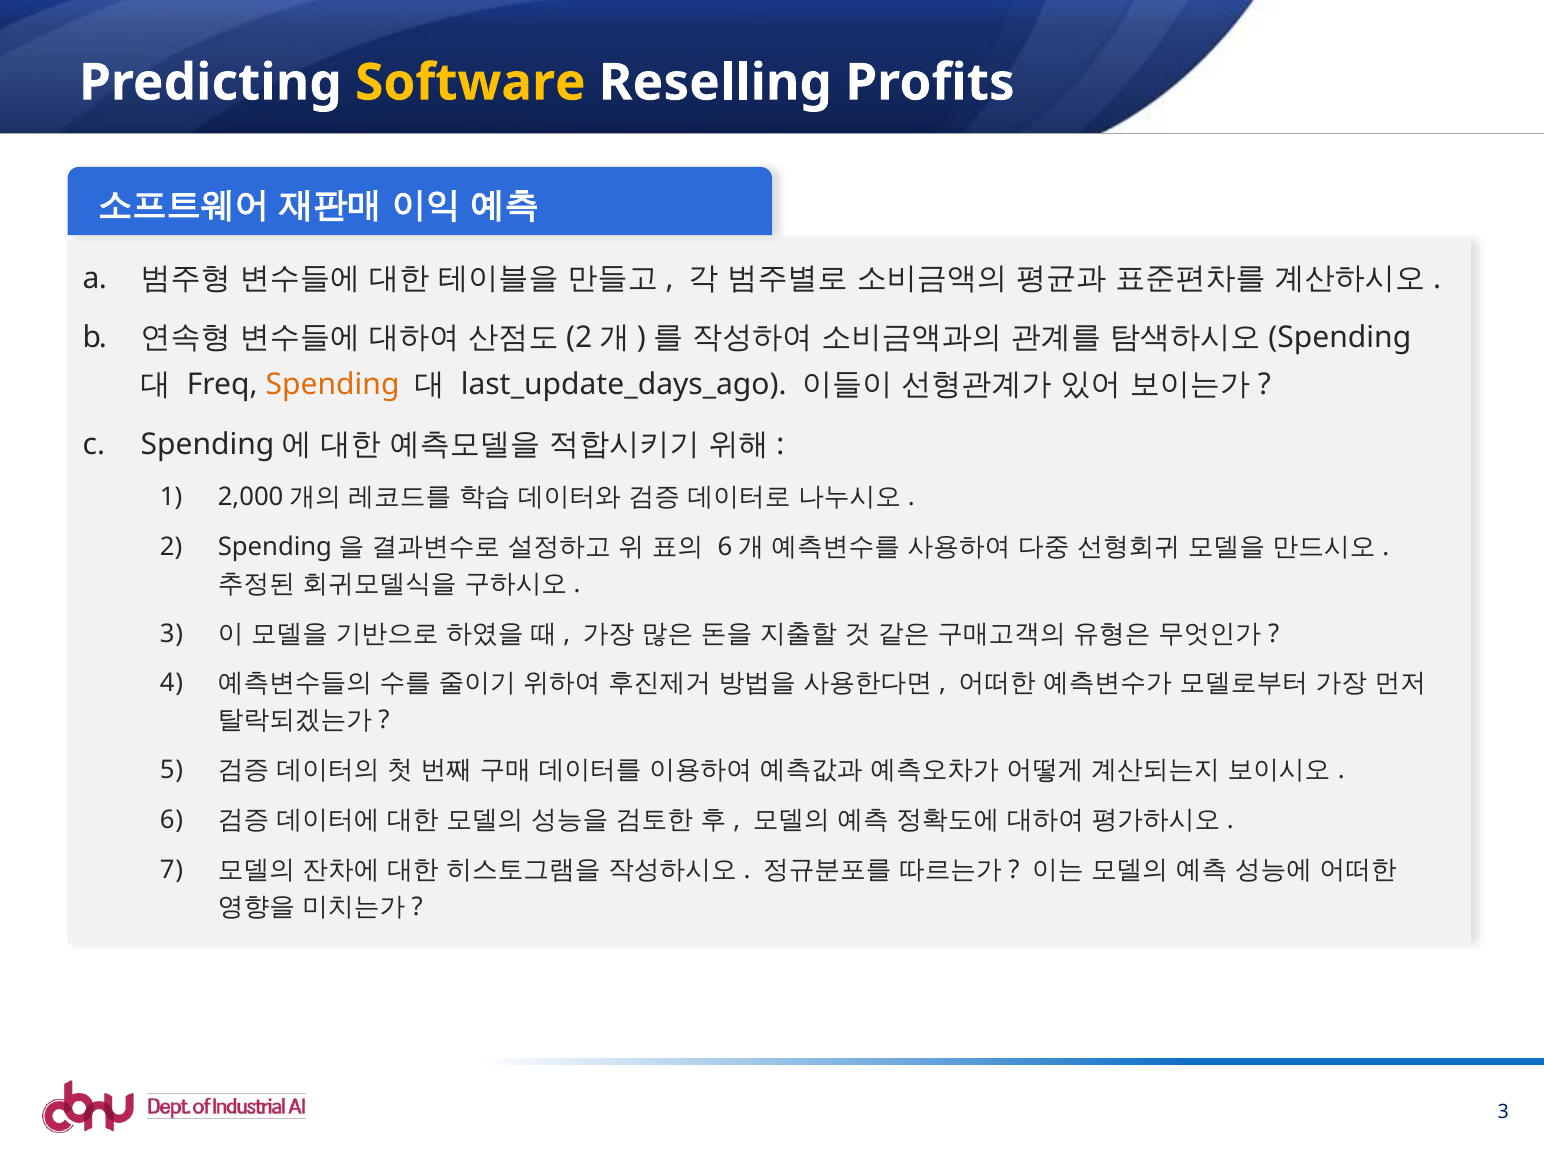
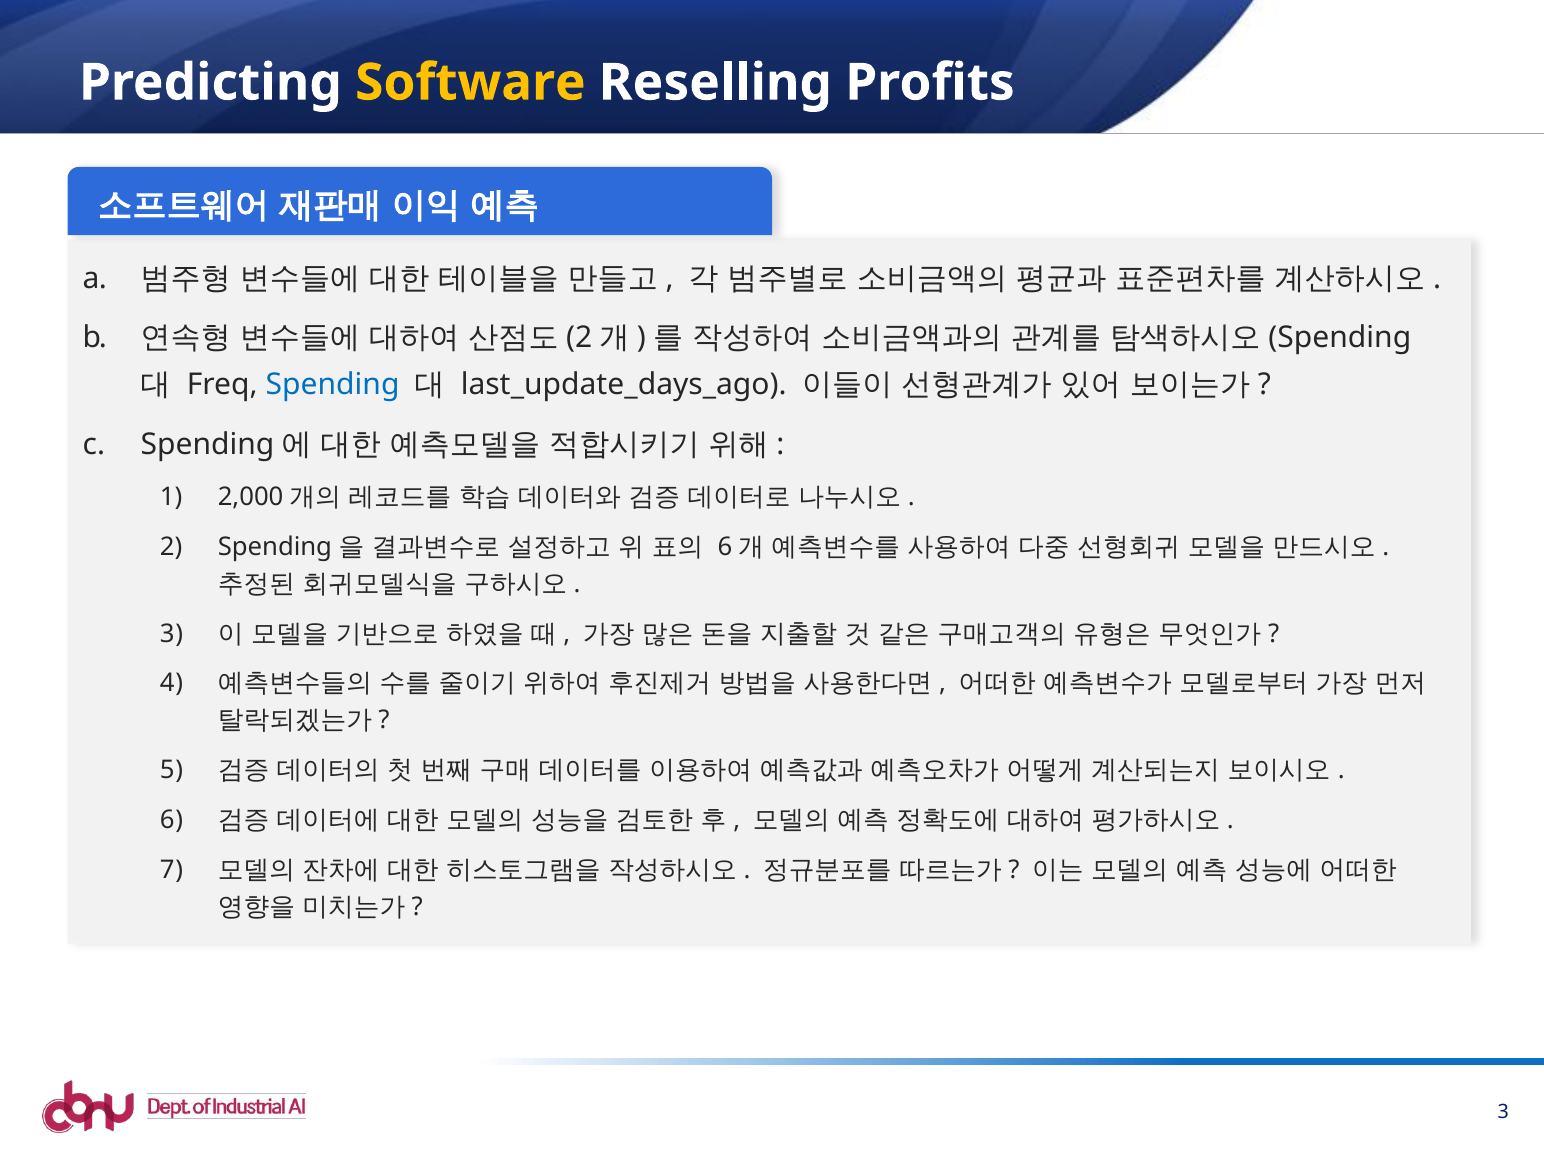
Spending at (333, 385) colour: orange -> blue
